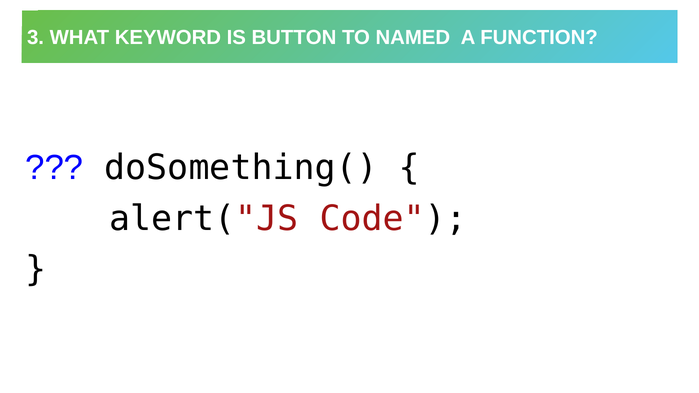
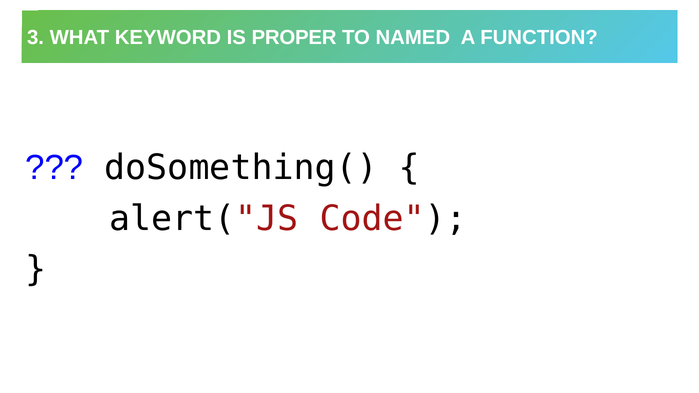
BUTTON: BUTTON -> PROPER
